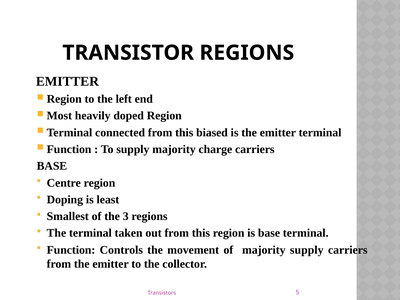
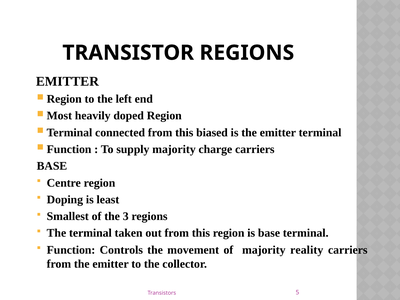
majority supply: supply -> reality
